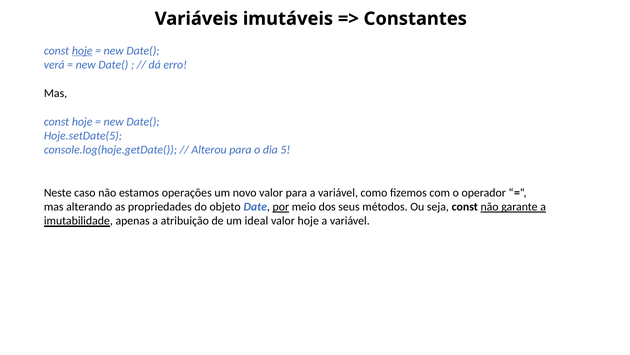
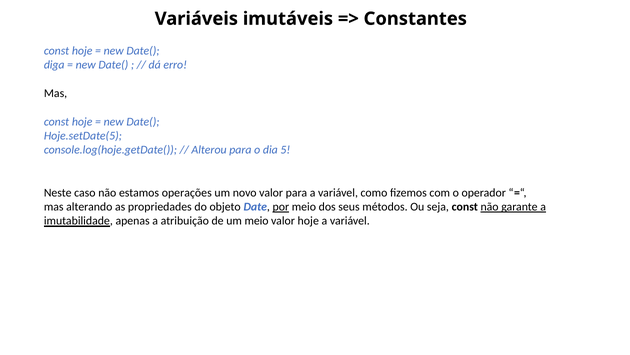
hoje at (82, 51) underline: present -> none
verá: verá -> diga
um ideal: ideal -> meio
